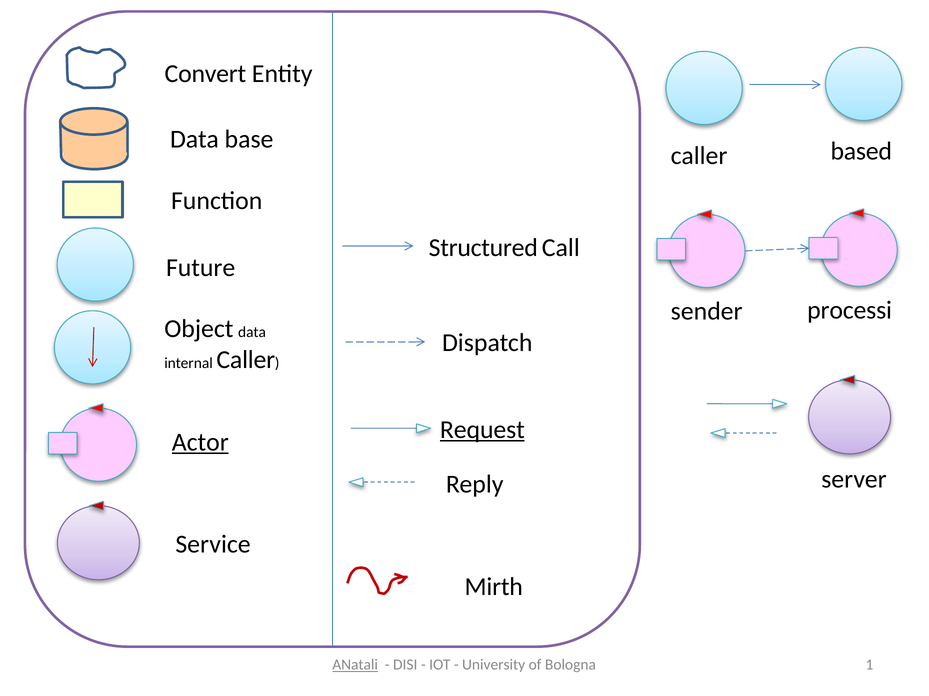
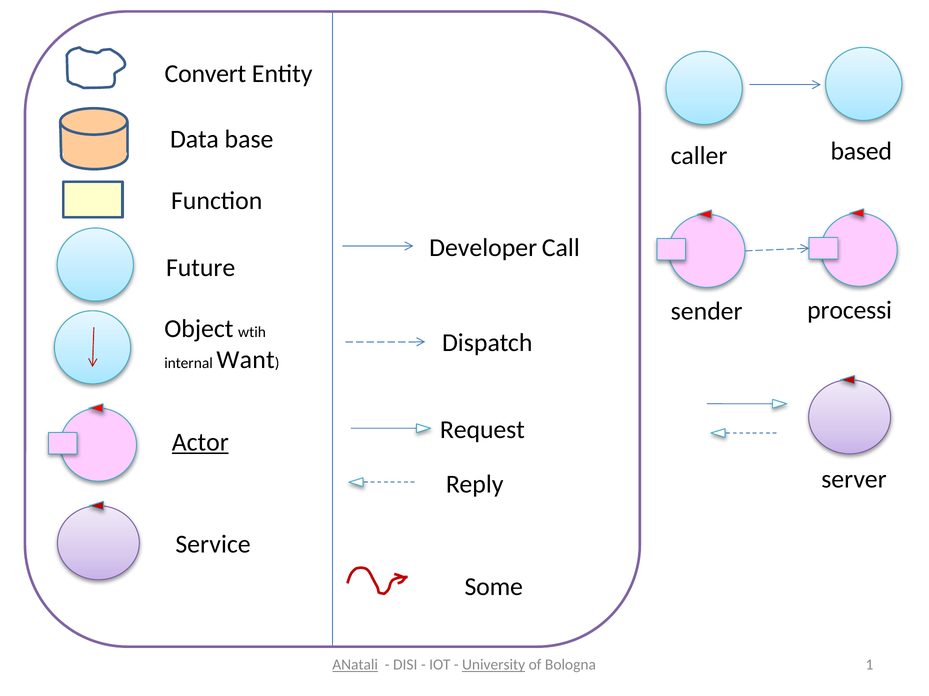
Structured: Structured -> Developer
Object data: data -> wtih
internal Caller: Caller -> Want
Request underline: present -> none
Mirth: Mirth -> Some
University underline: none -> present
